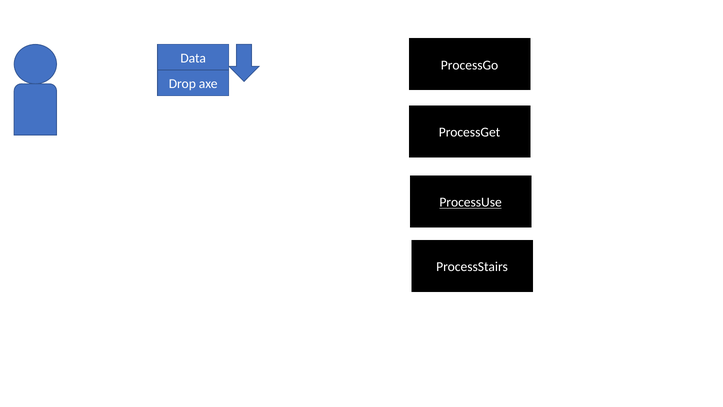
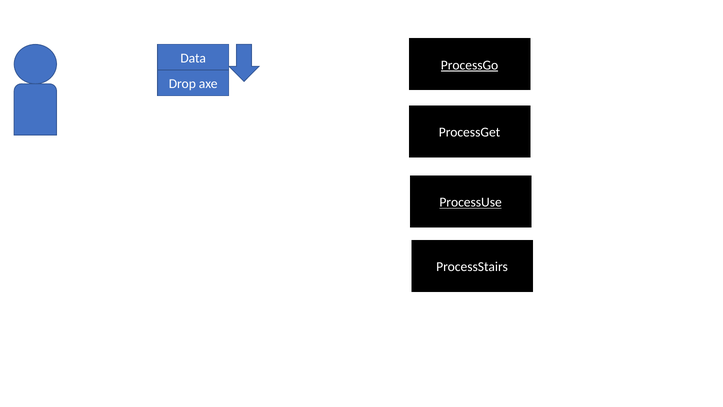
ProcessGo underline: none -> present
